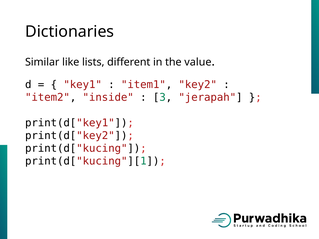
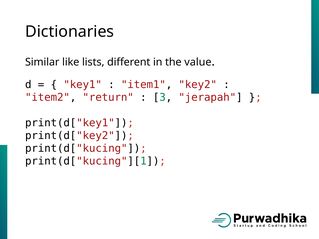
inside: inside -> return
